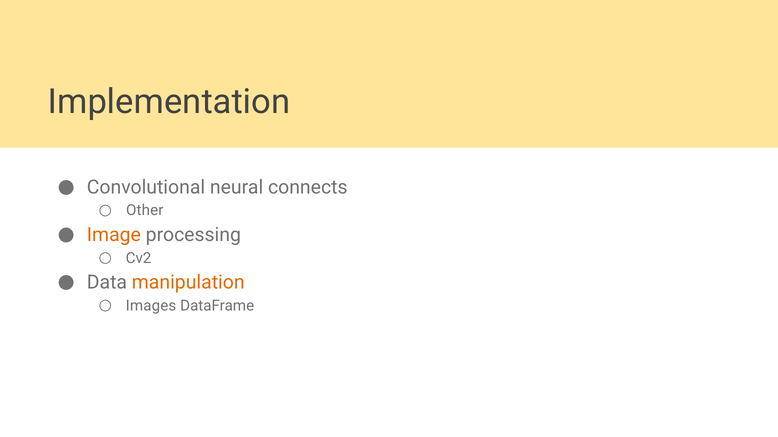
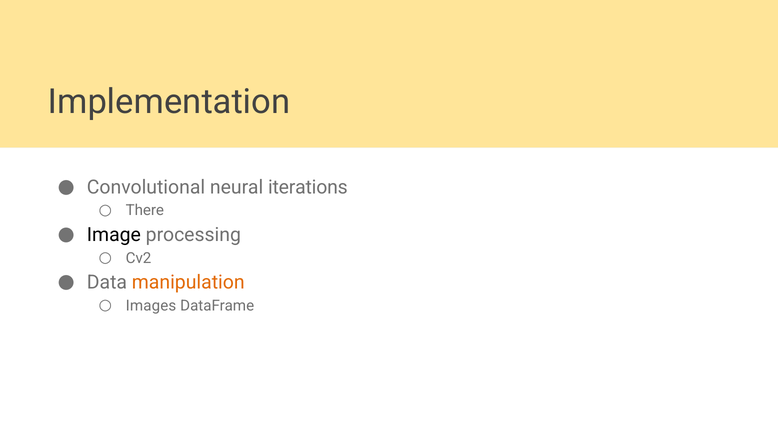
connects: connects -> iterations
Other: Other -> There
Image colour: orange -> black
